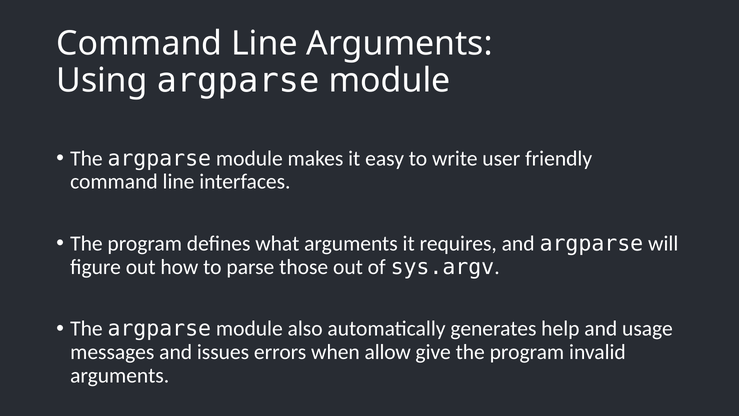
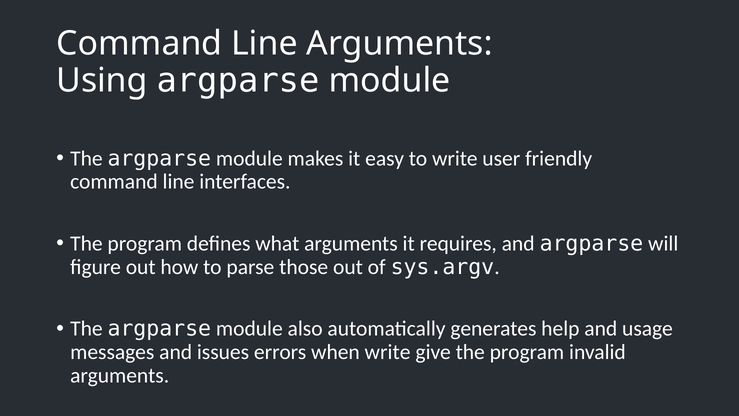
when allow: allow -> write
